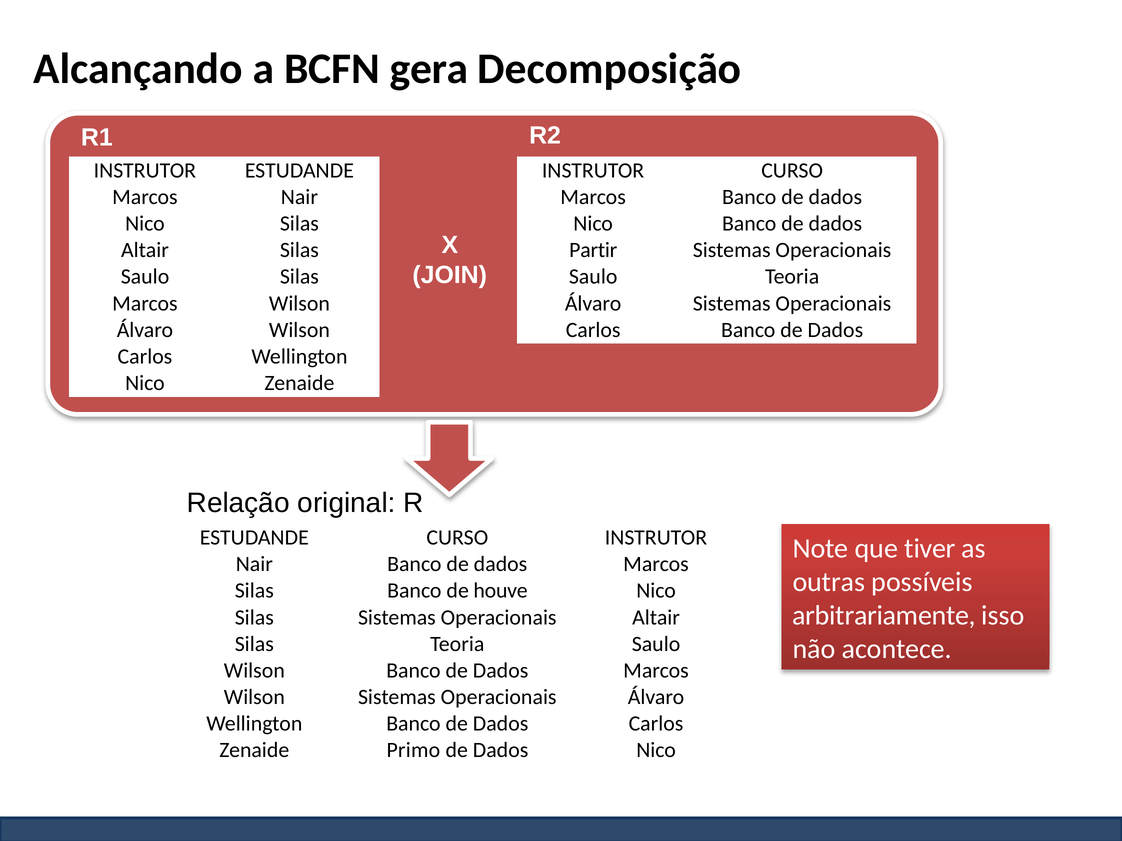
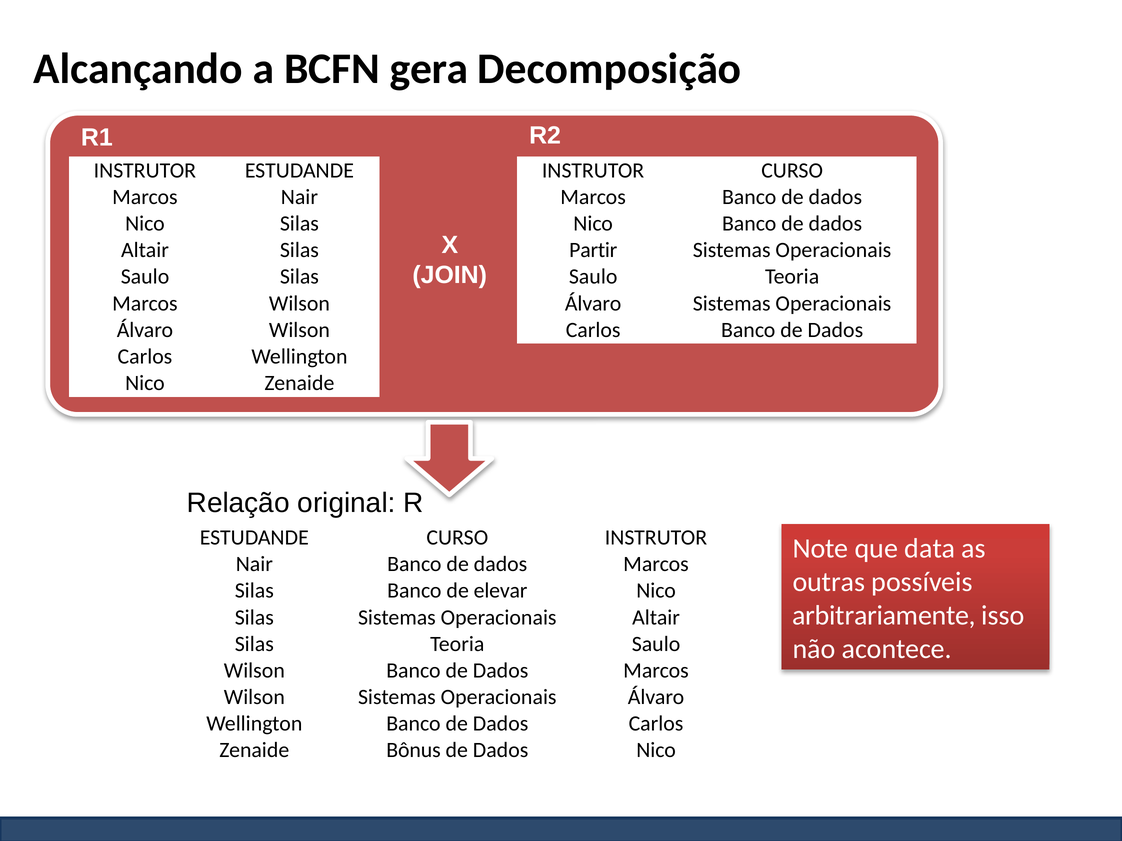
tiver: tiver -> data
houve: houve -> elevar
Primo: Primo -> Bônus
